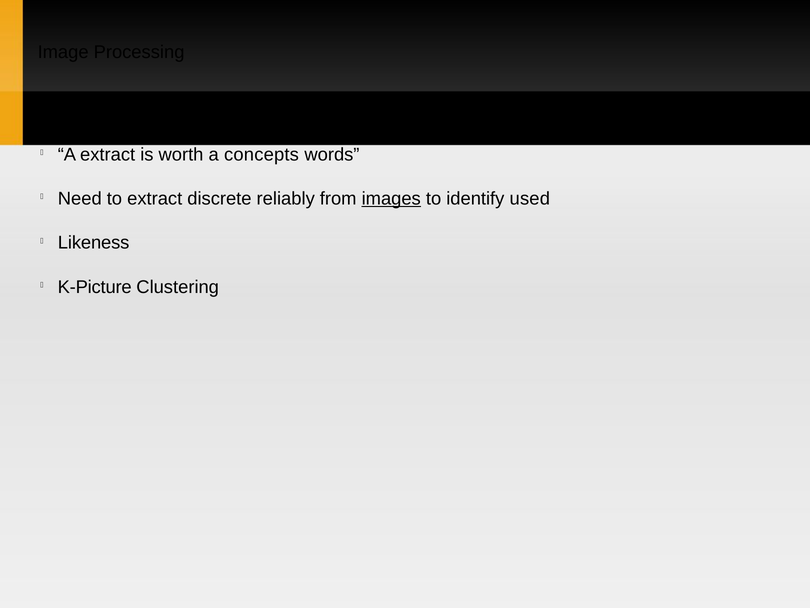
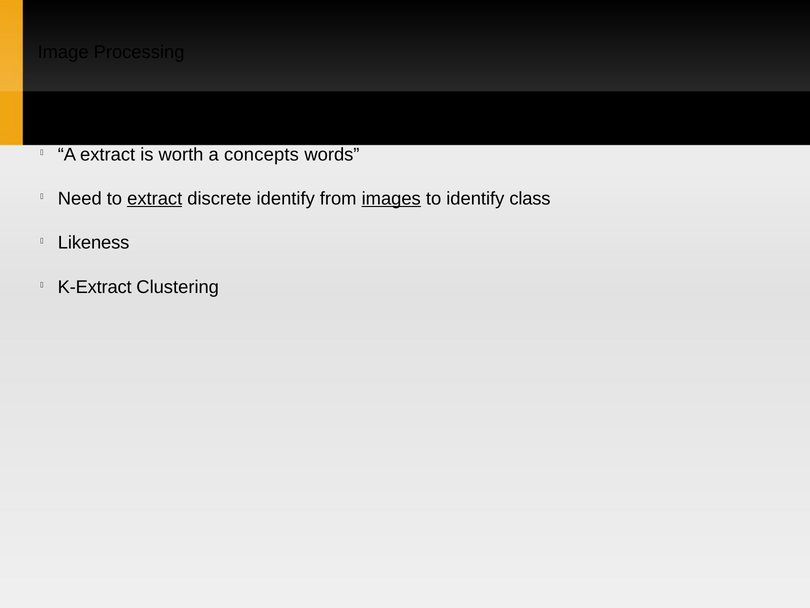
extract at (155, 199) underline: none -> present
discrete reliably: reliably -> identify
used: used -> class
K-Picture: K-Picture -> K-Extract
